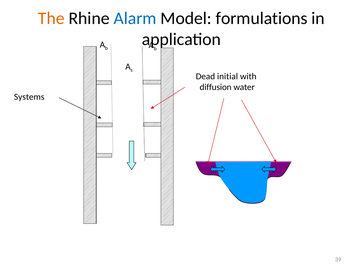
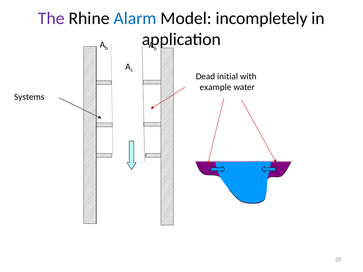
The colour: orange -> purple
formulations: formulations -> incompletely
diffusion: diffusion -> example
